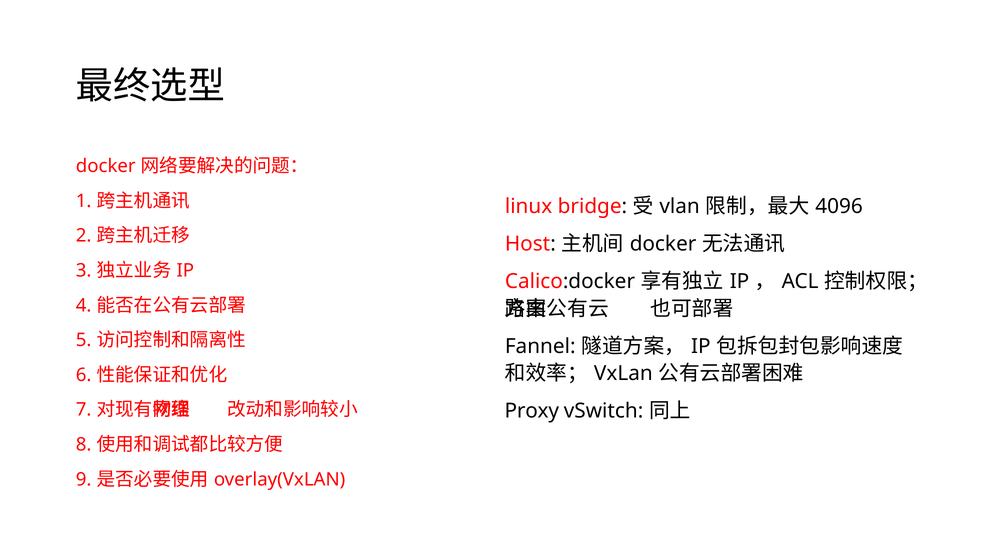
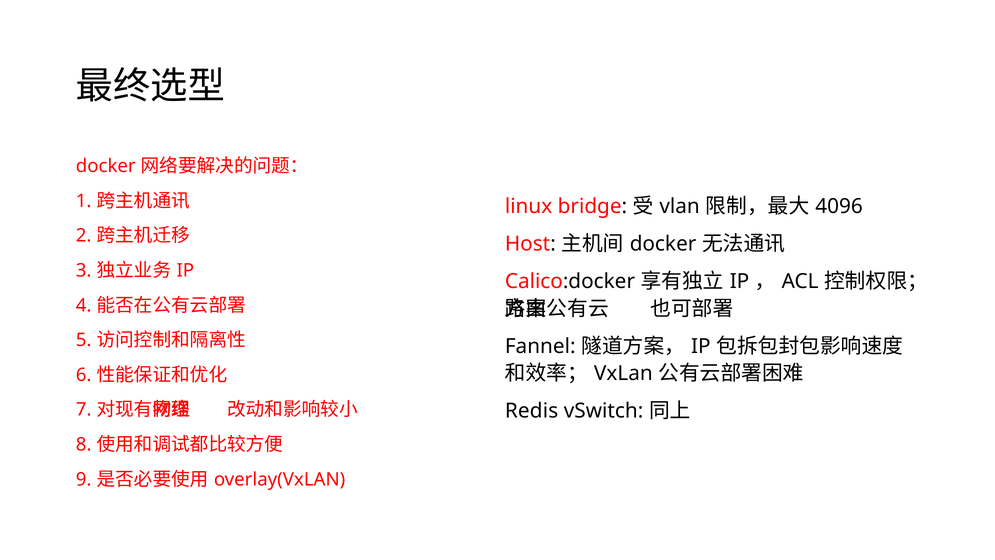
Proxy: Proxy -> Redis
